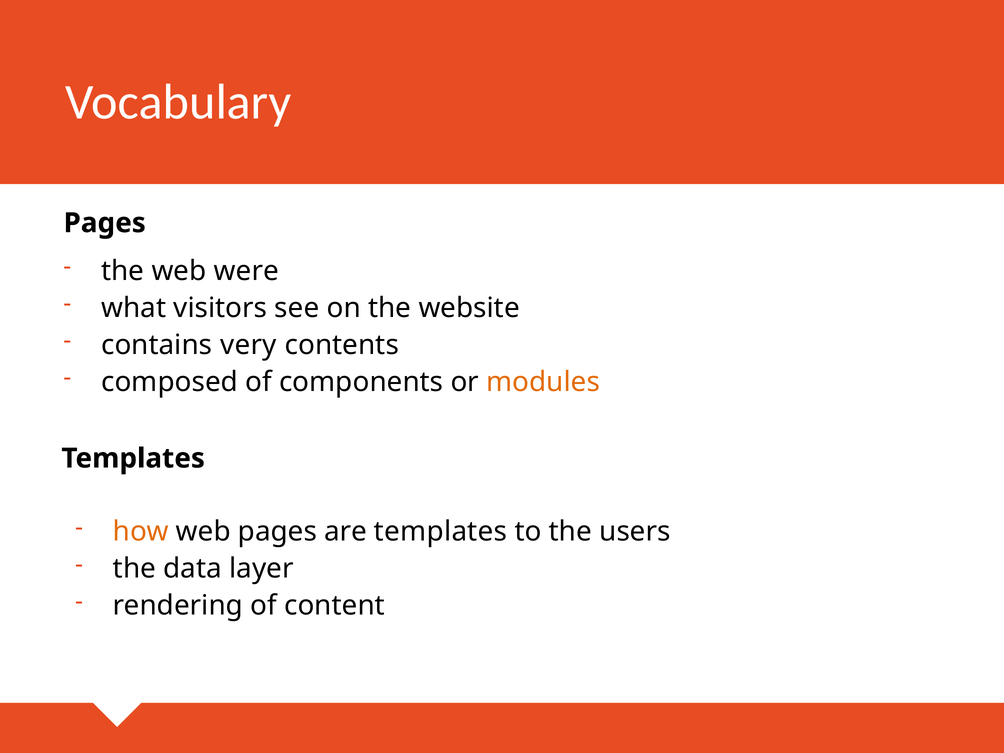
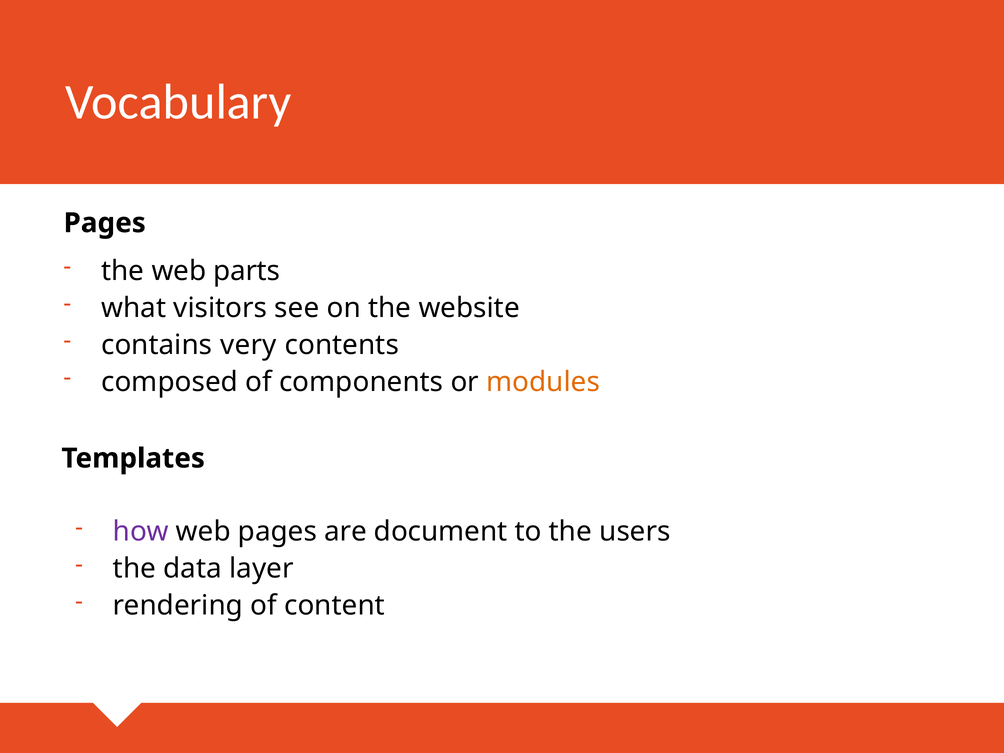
were: were -> parts
how colour: orange -> purple
are templates: templates -> document
